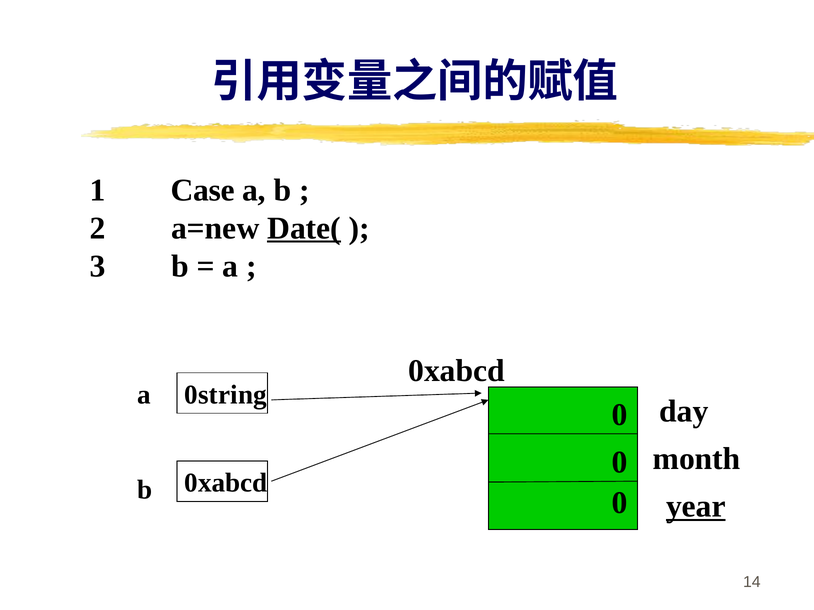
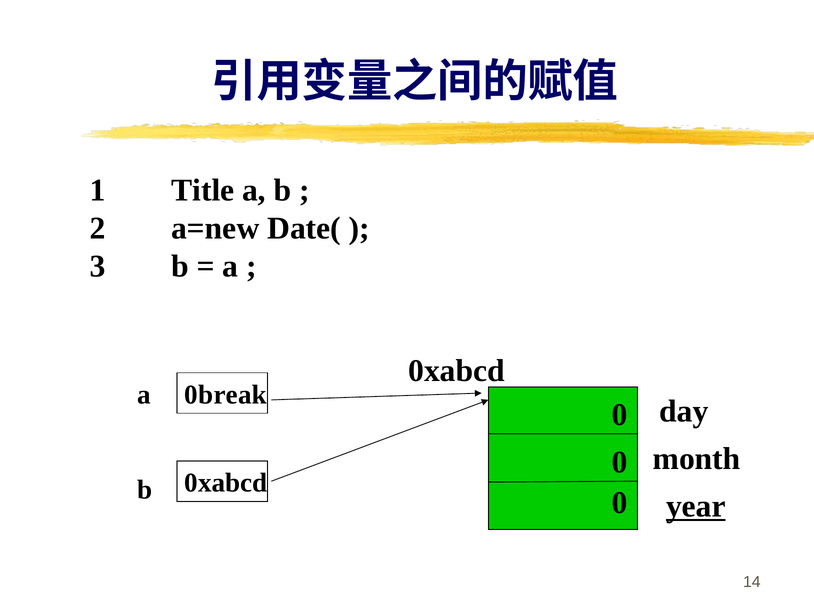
Case: Case -> Title
Date( underline: present -> none
0string: 0string -> 0break
